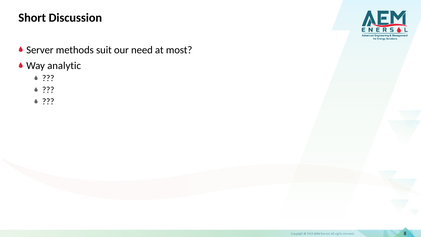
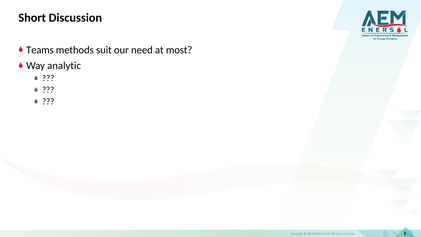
Server: Server -> Teams
